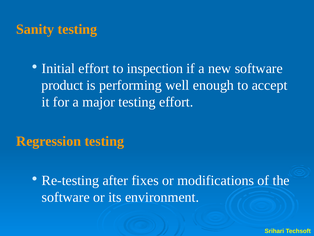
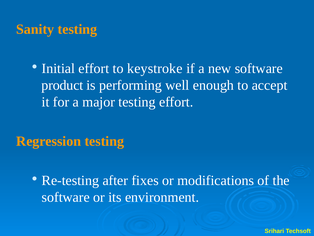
inspection: inspection -> keystroke
